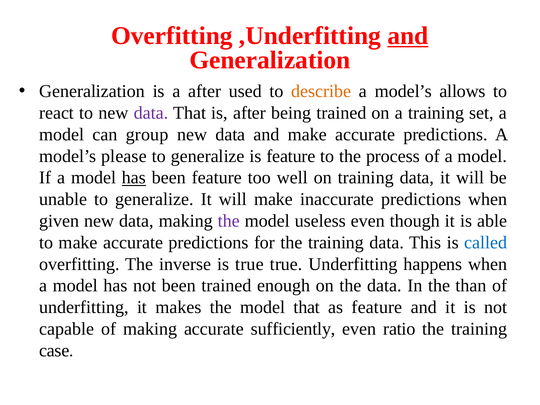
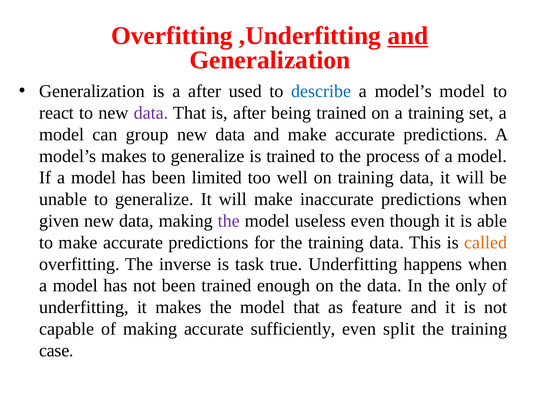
describe colour: orange -> blue
model’s allows: allows -> model
model’s please: please -> makes
is feature: feature -> trained
has at (134, 178) underline: present -> none
been feature: feature -> limited
called colour: blue -> orange
is true: true -> task
than: than -> only
ratio: ratio -> split
